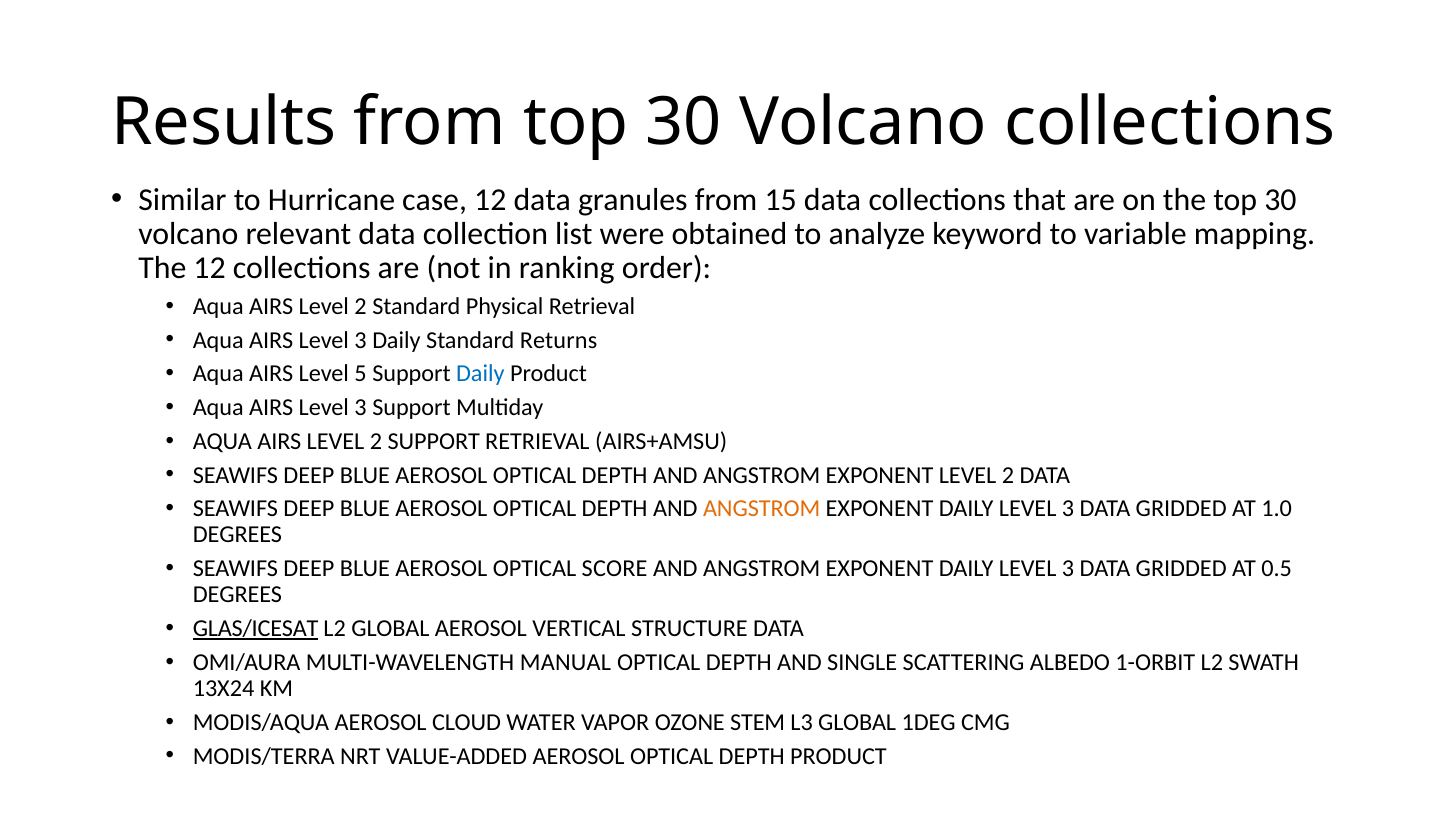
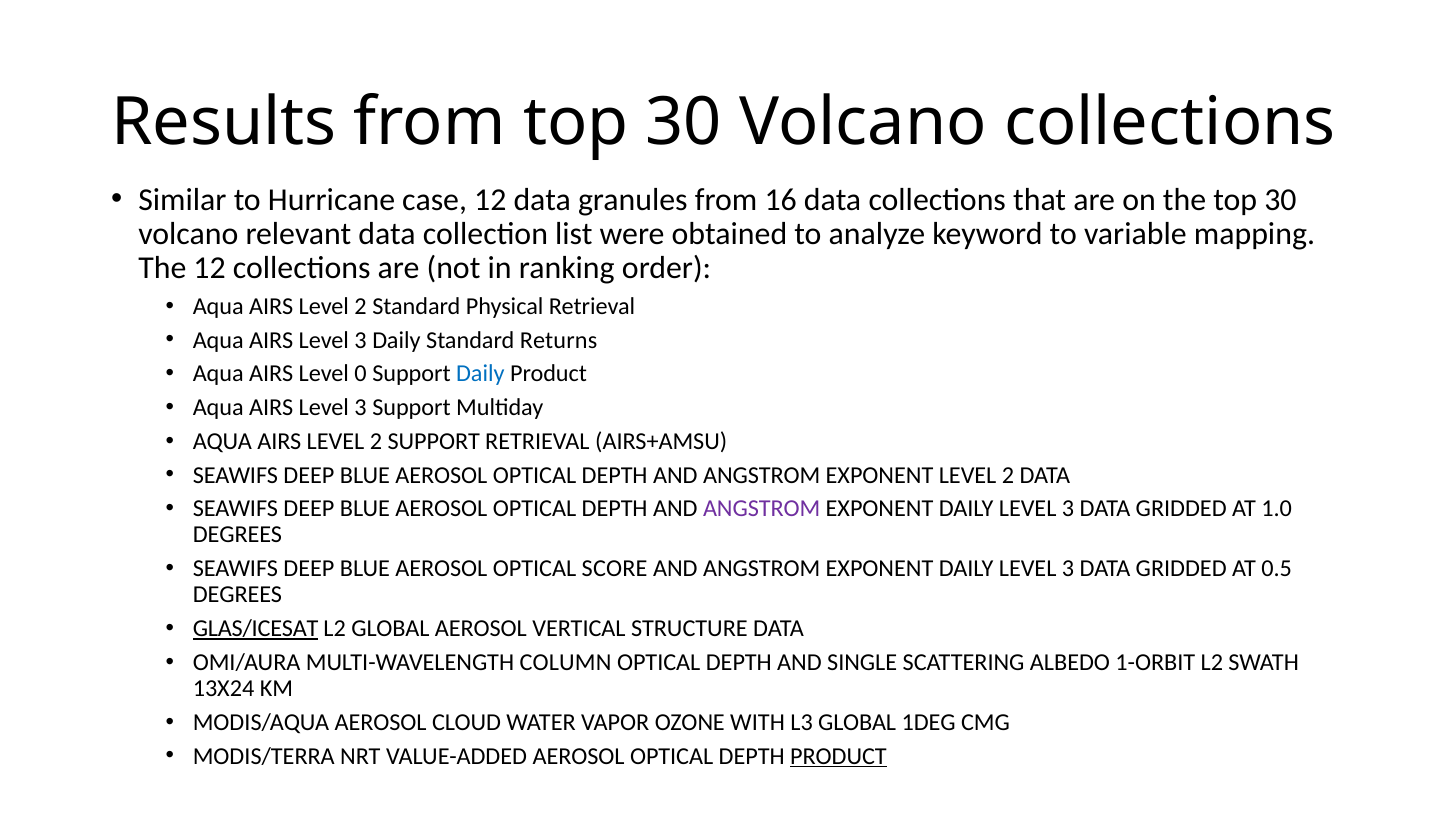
15: 15 -> 16
5: 5 -> 0
ANGSTROM at (762, 509) colour: orange -> purple
MANUAL: MANUAL -> COLUMN
STEM: STEM -> WITH
PRODUCT at (838, 756) underline: none -> present
